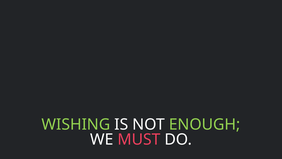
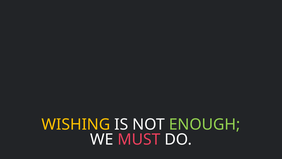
WISHING colour: light green -> yellow
